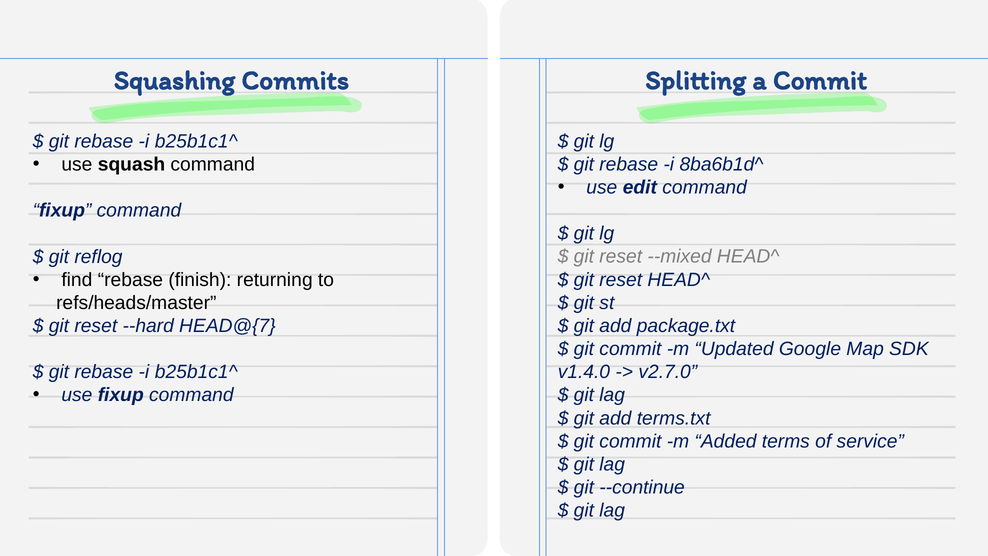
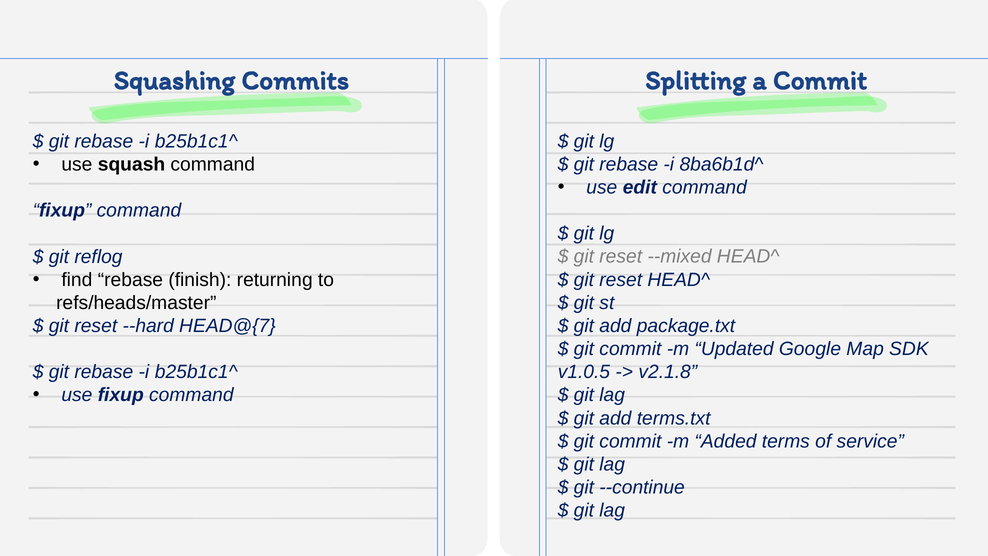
v1.4.0: v1.4.0 -> v1.0.5
v2.7.0: v2.7.0 -> v2.1.8
